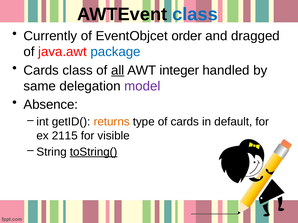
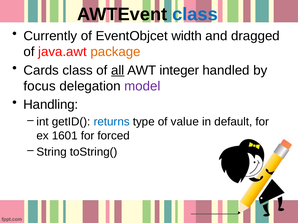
order: order -> width
package colour: blue -> orange
same: same -> focus
Absence: Absence -> Handling
returns colour: orange -> blue
of cards: cards -> value
2115: 2115 -> 1601
visible: visible -> forced
toString( underline: present -> none
